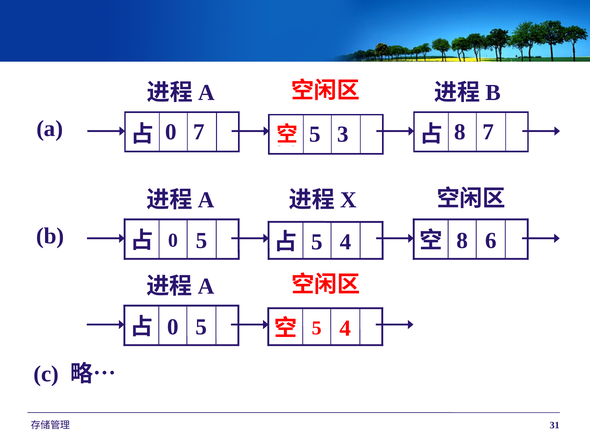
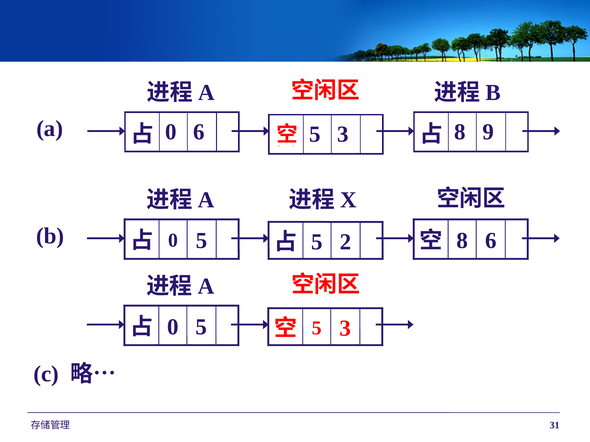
0 7: 7 -> 6
8 7: 7 -> 9
4 at (346, 242): 4 -> 2
4 at (345, 329): 4 -> 3
